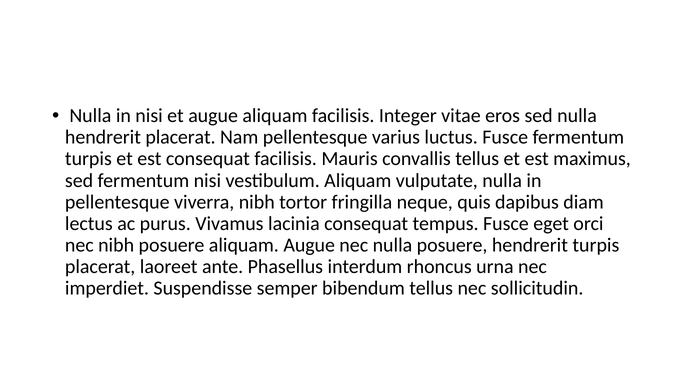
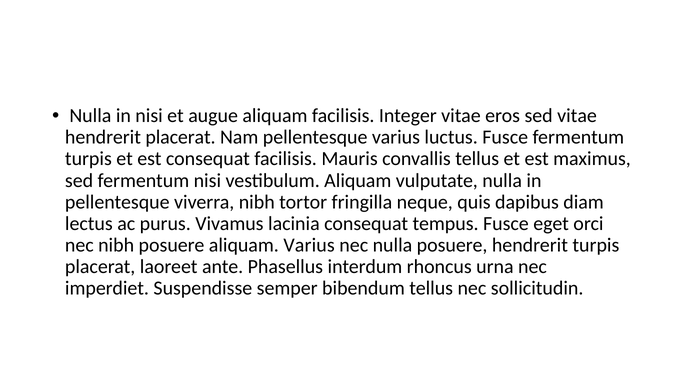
sed nulla: nulla -> vitae
aliquam Augue: Augue -> Varius
